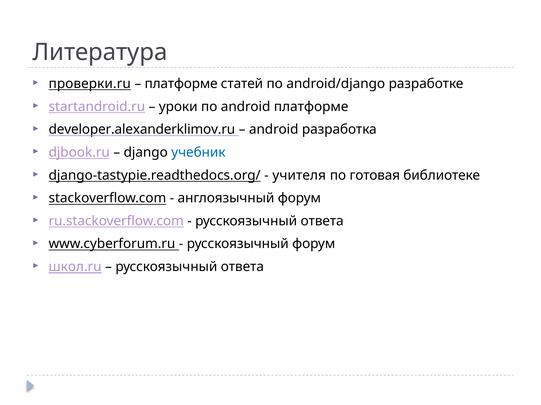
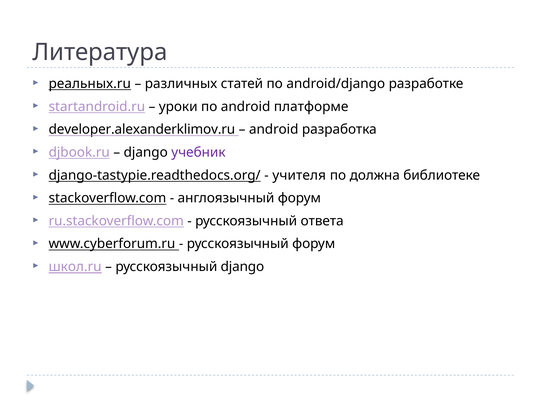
проверки.ru: проверки.ru -> реальных.ru
платформе at (181, 84): платформе -> различных
учебник colour: blue -> purple
готовая: готовая -> должна
ответа at (242, 267): ответа -> django
